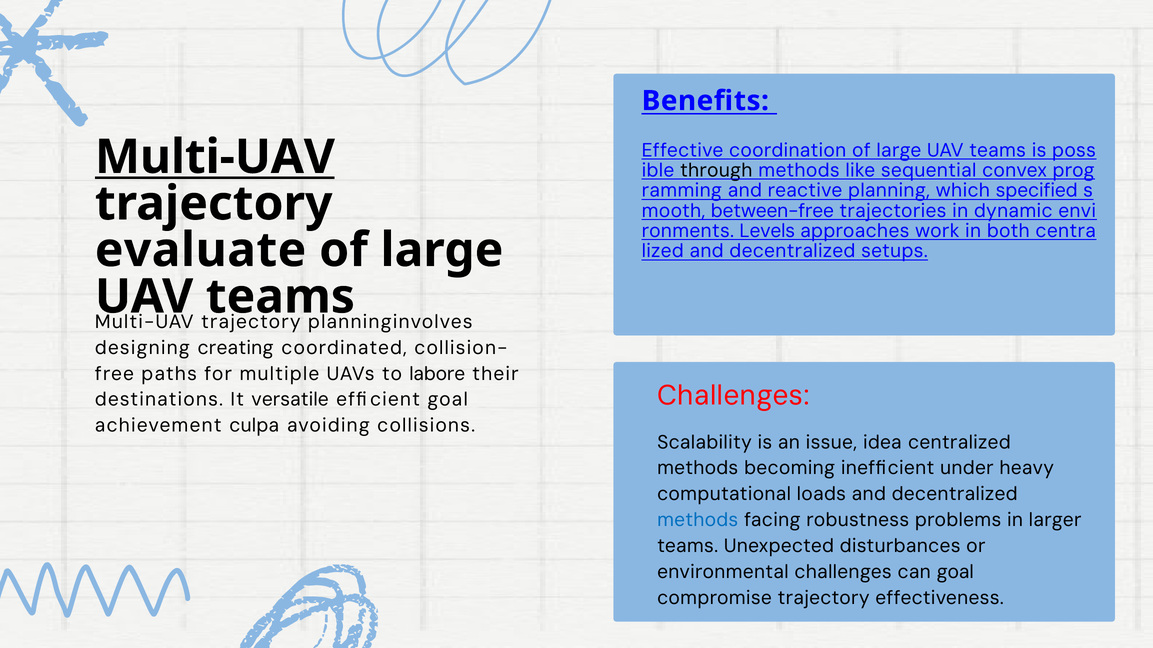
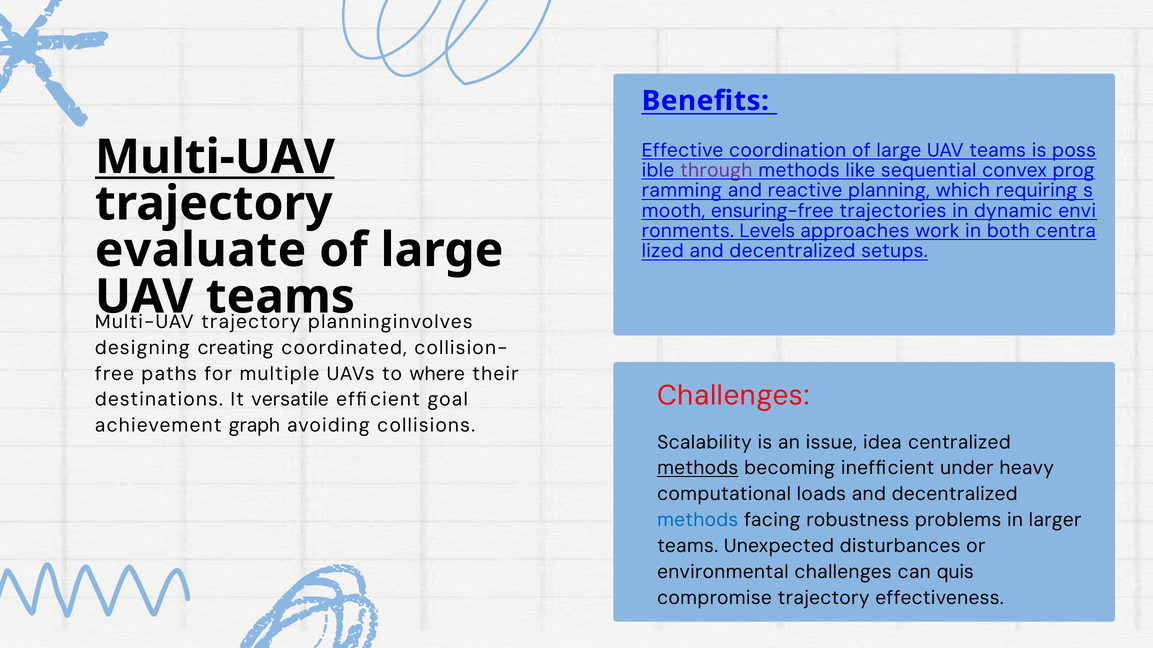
through colour: black -> purple
specified: specified -> requiring
between-free: between-free -> ensuring-free
labore: labore -> where
culpa: culpa -> graph
methods at (698, 469) underline: none -> present
can goal: goal -> quis
